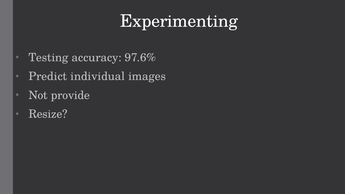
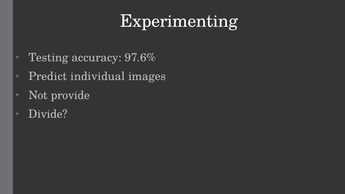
Resize: Resize -> Divide
